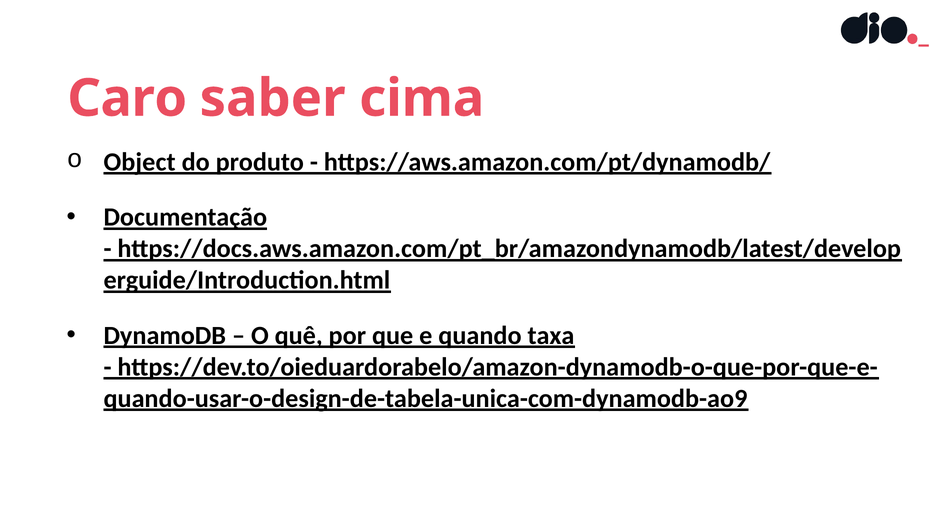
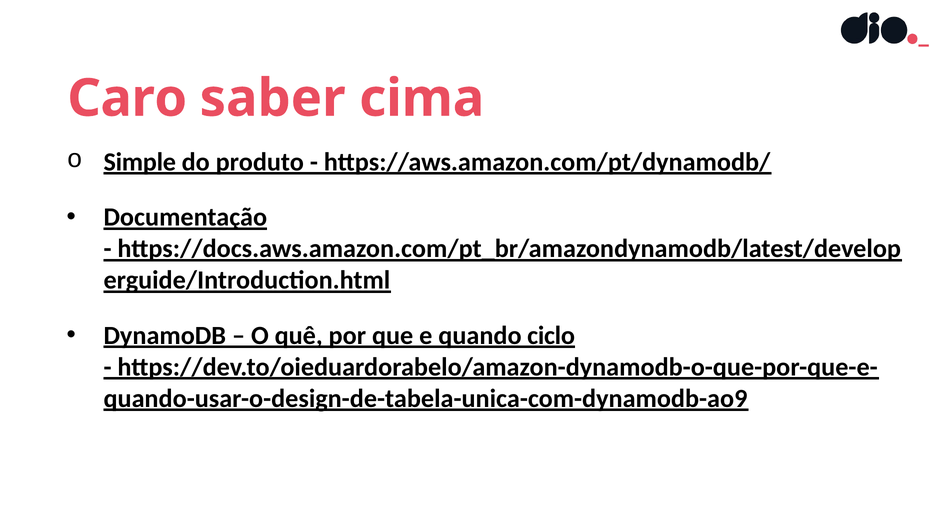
Object: Object -> Simple
taxa: taxa -> ciclo
